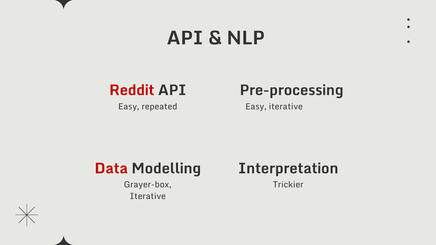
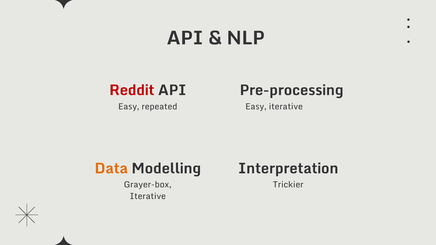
Data colour: red -> orange
